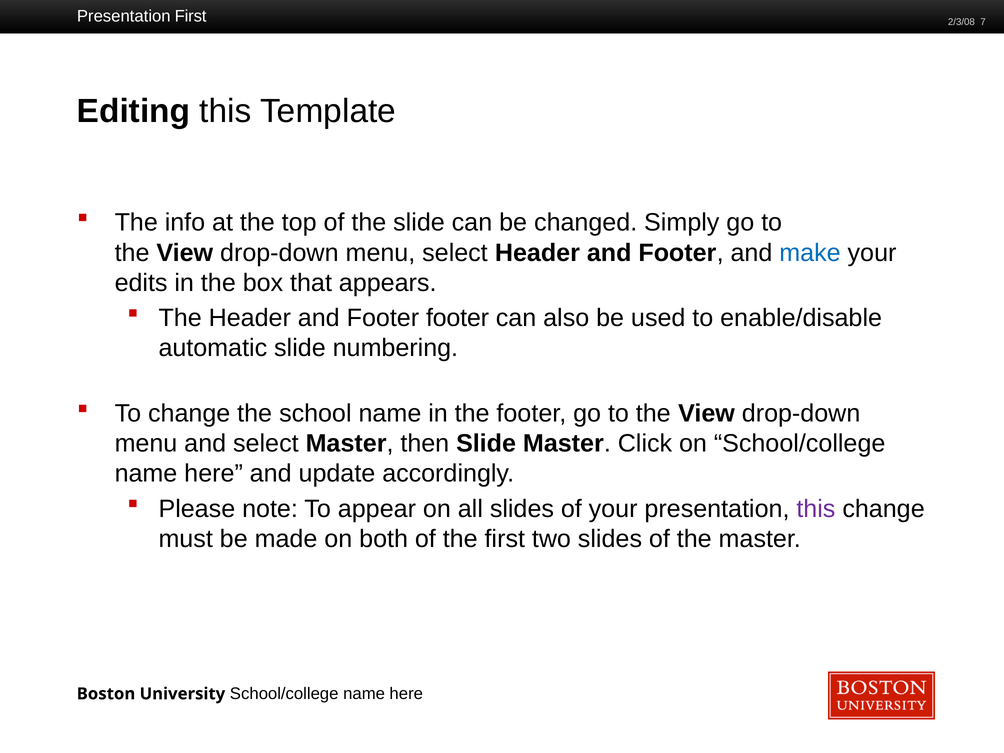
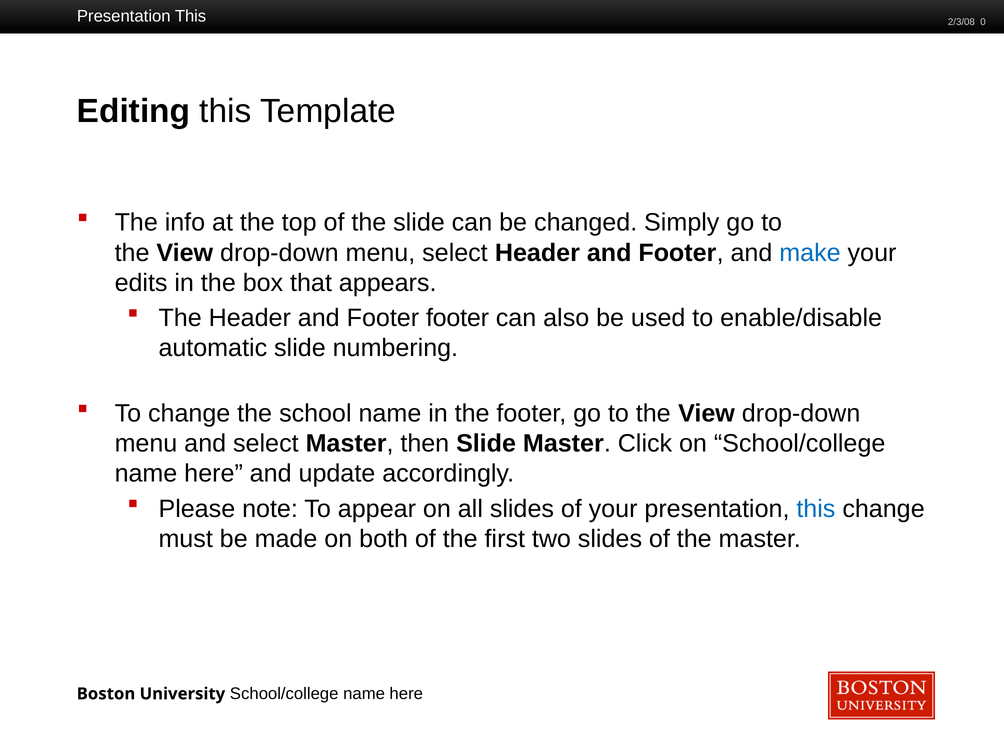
First at (191, 16): First -> This
7: 7 -> 0
this at (816, 509) colour: purple -> blue
